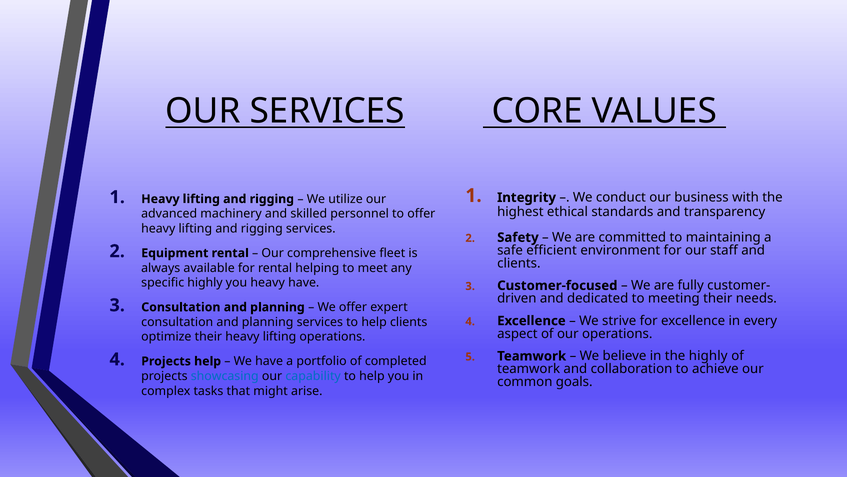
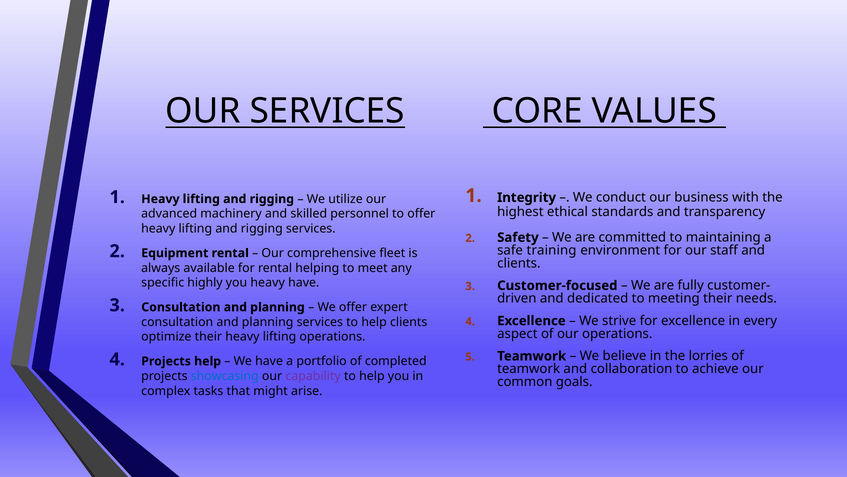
efficient: efficient -> training
the highly: highly -> lorries
capability colour: blue -> purple
